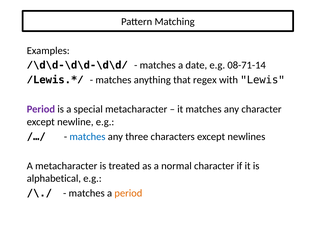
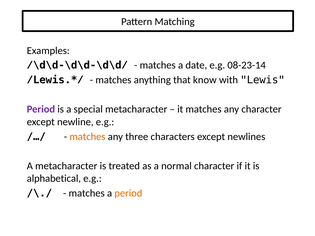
08-71-14: 08-71-14 -> 08-23-14
regex: regex -> know
matches at (87, 137) colour: blue -> orange
